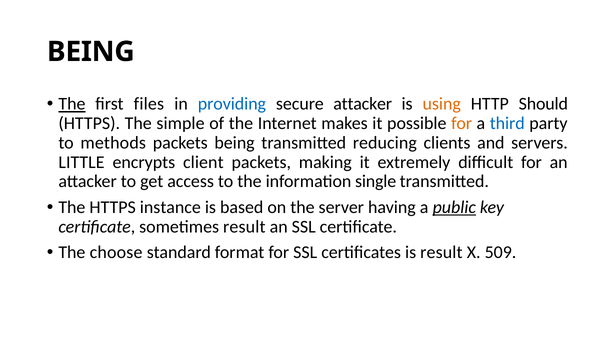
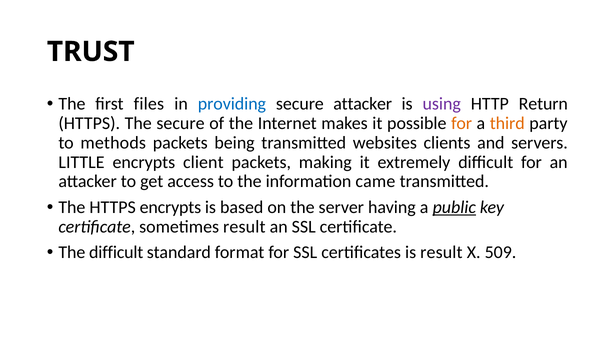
BEING at (91, 52): BEING -> TRUST
The at (72, 104) underline: present -> none
using colour: orange -> purple
Should: Should -> Return
The simple: simple -> secure
third colour: blue -> orange
reducing: reducing -> websites
single: single -> came
HTTPS instance: instance -> encrypts
The choose: choose -> difficult
